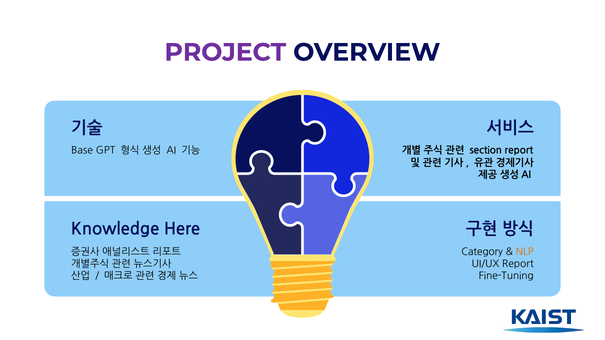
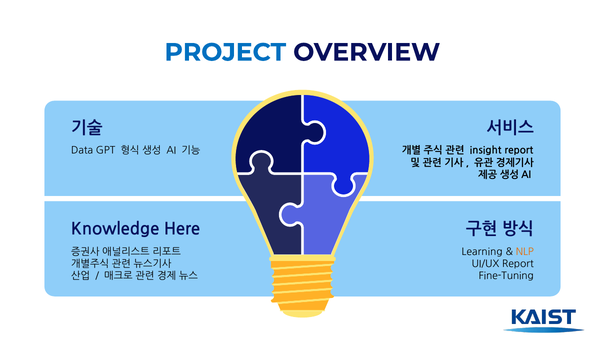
PROJECT colour: purple -> blue
Base: Base -> Data
section: section -> insight
Category: Category -> Learning
